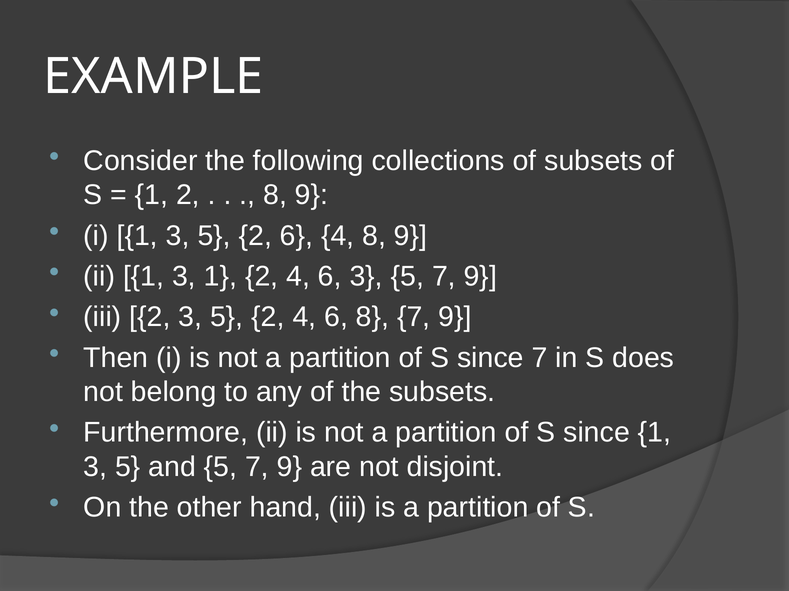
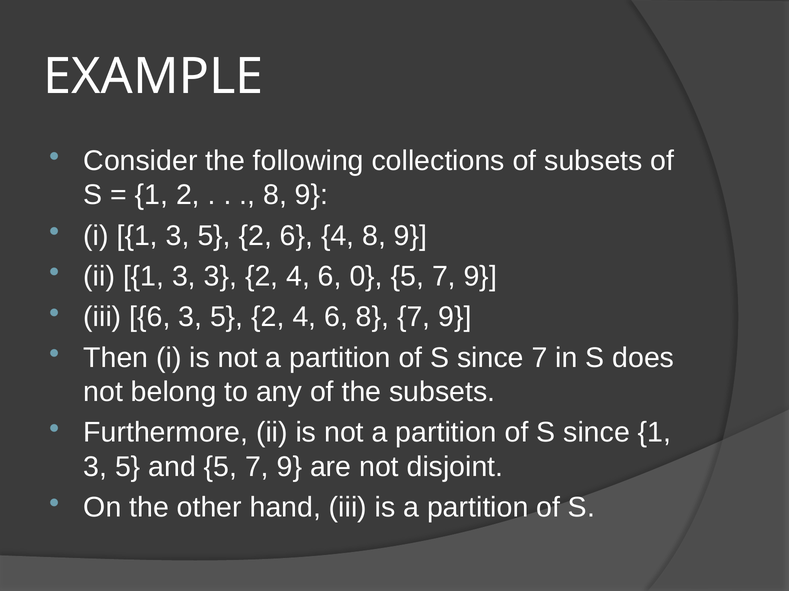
3 1: 1 -> 3
6 3: 3 -> 0
iii 2: 2 -> 6
